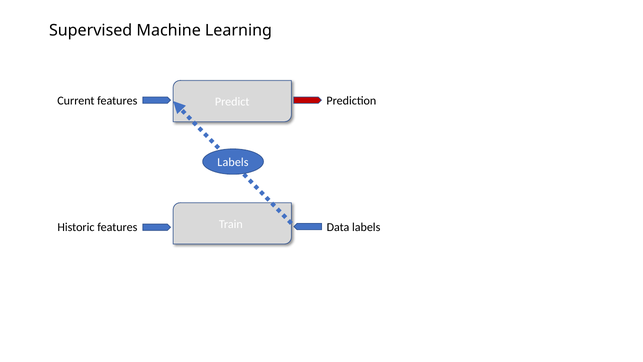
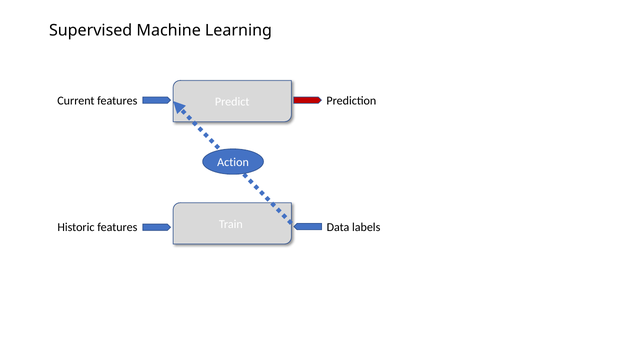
Labels at (233, 162): Labels -> Action
